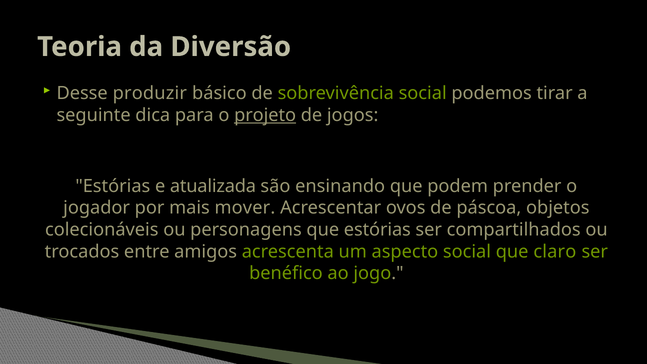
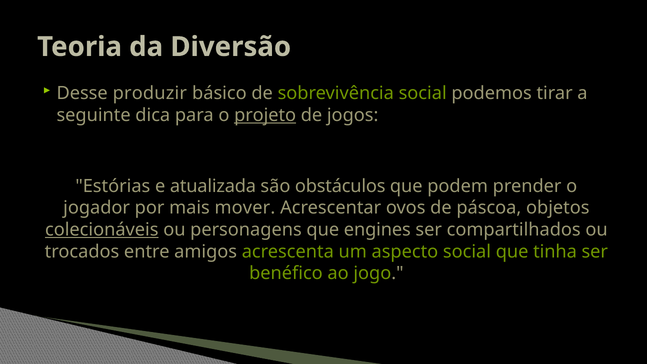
ensinando: ensinando -> obstáculos
colecionáveis underline: none -> present
que estórias: estórias -> engines
claro: claro -> tinha
